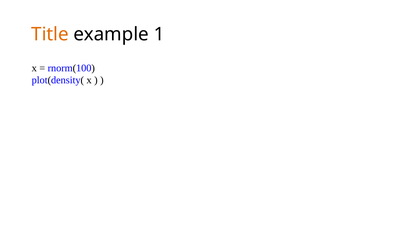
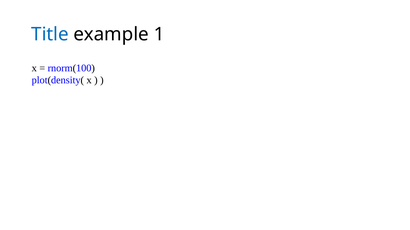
Title colour: orange -> blue
